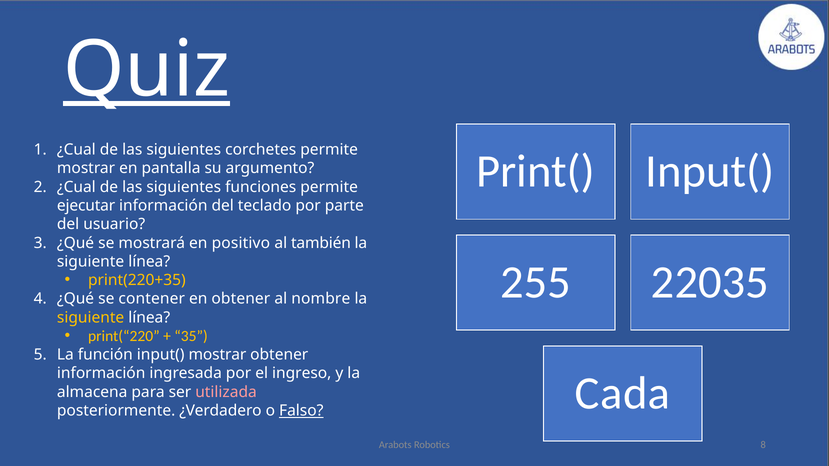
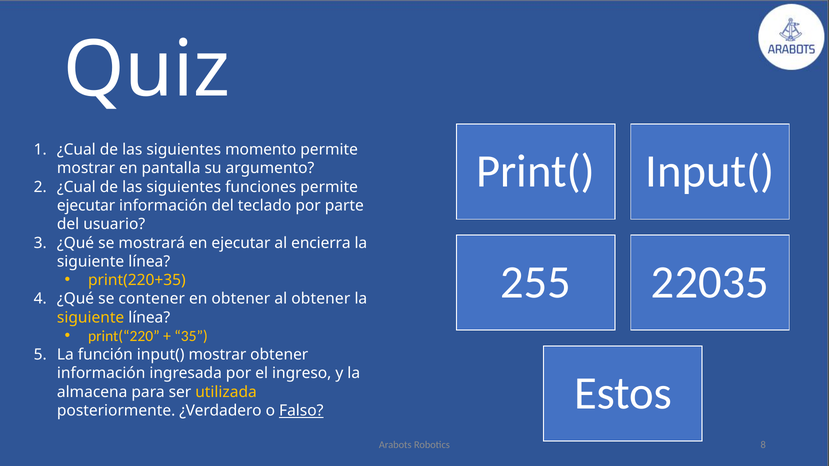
Quiz underline: present -> none
corchetes: corchetes -> momento
en positivo: positivo -> ejecutar
también: también -> encierra
al nombre: nombre -> obtener
Cada: Cada -> Estos
utilizada colour: pink -> yellow
